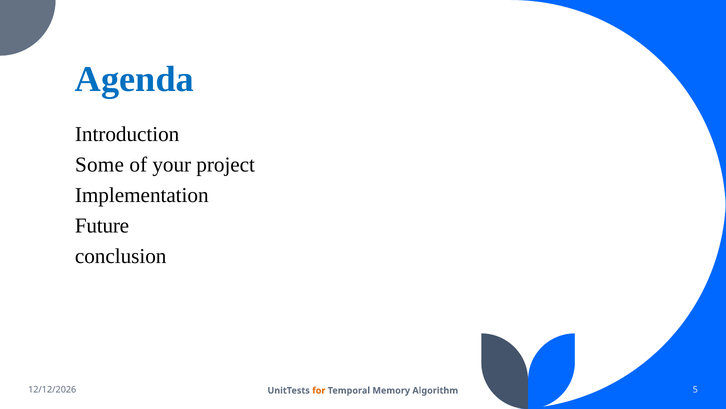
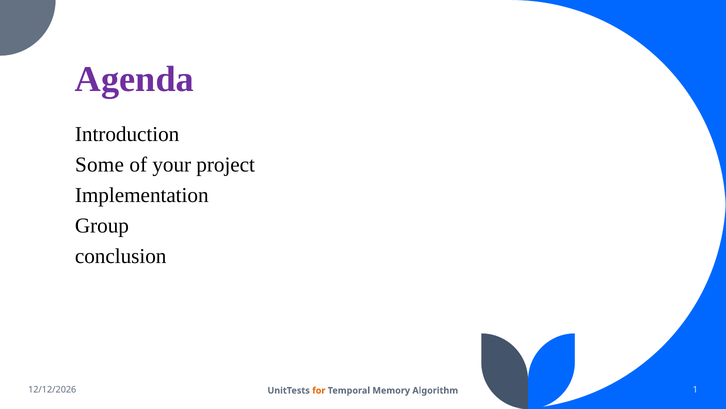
Agenda colour: blue -> purple
Future: Future -> Group
5: 5 -> 1
